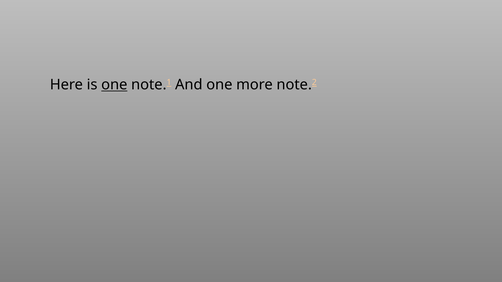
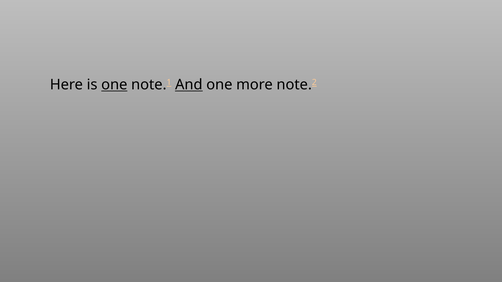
And underline: none -> present
